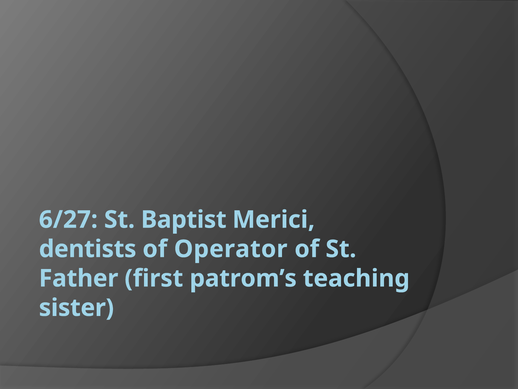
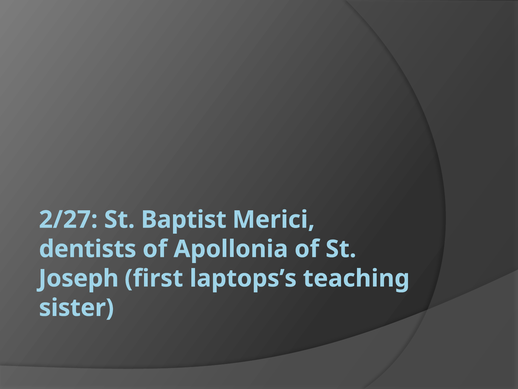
6/27: 6/27 -> 2/27
Operator: Operator -> Apollonia
Father: Father -> Joseph
patrom’s: patrom’s -> laptops’s
